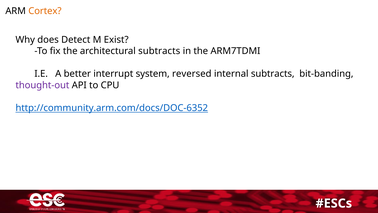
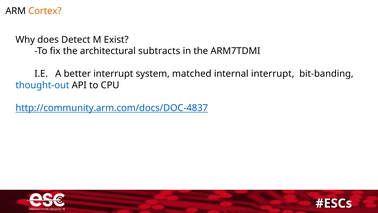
reversed: reversed -> matched
internal subtracts: subtracts -> interrupt
thought-out colour: purple -> blue
http://community.arm.com/docs/DOC-6352: http://community.arm.com/docs/DOC-6352 -> http://community.arm.com/docs/DOC-4837
